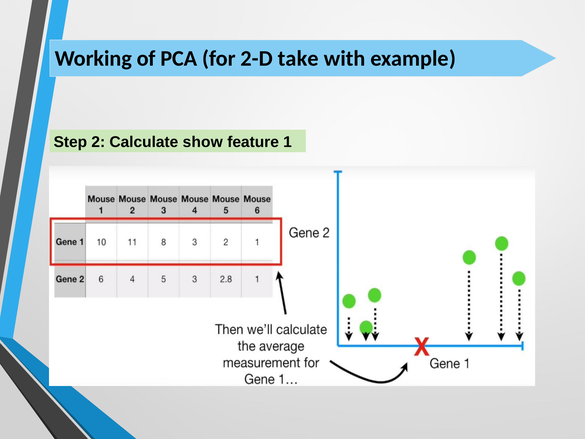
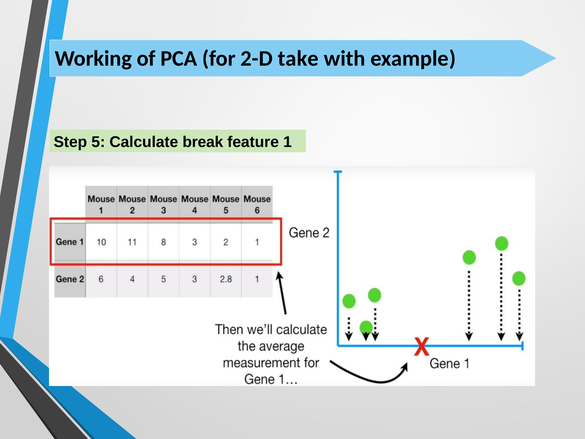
2: 2 -> 5
show: show -> break
